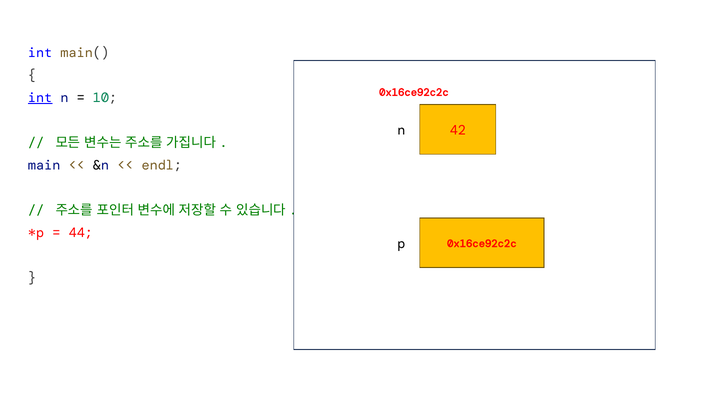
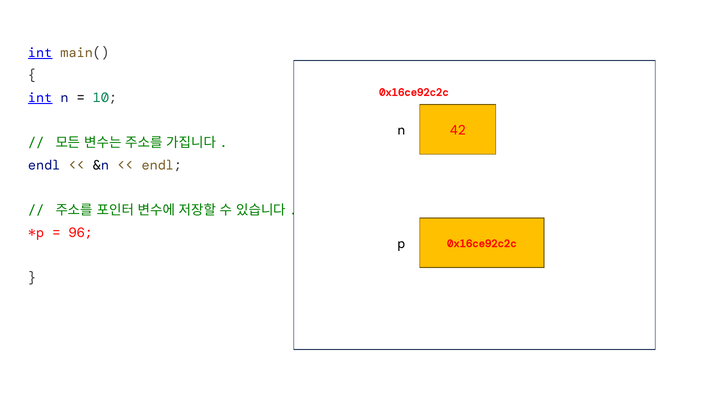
int at (40, 53) underline: none -> present
main at (44, 165): main -> endl
44: 44 -> 96
